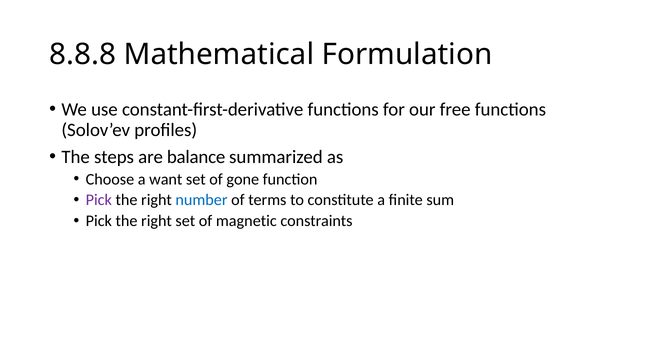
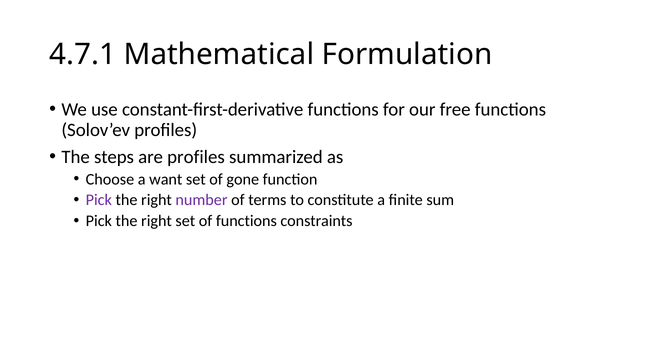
8.8.8: 8.8.8 -> 4.7.1
are balance: balance -> profiles
number colour: blue -> purple
of magnetic: magnetic -> functions
